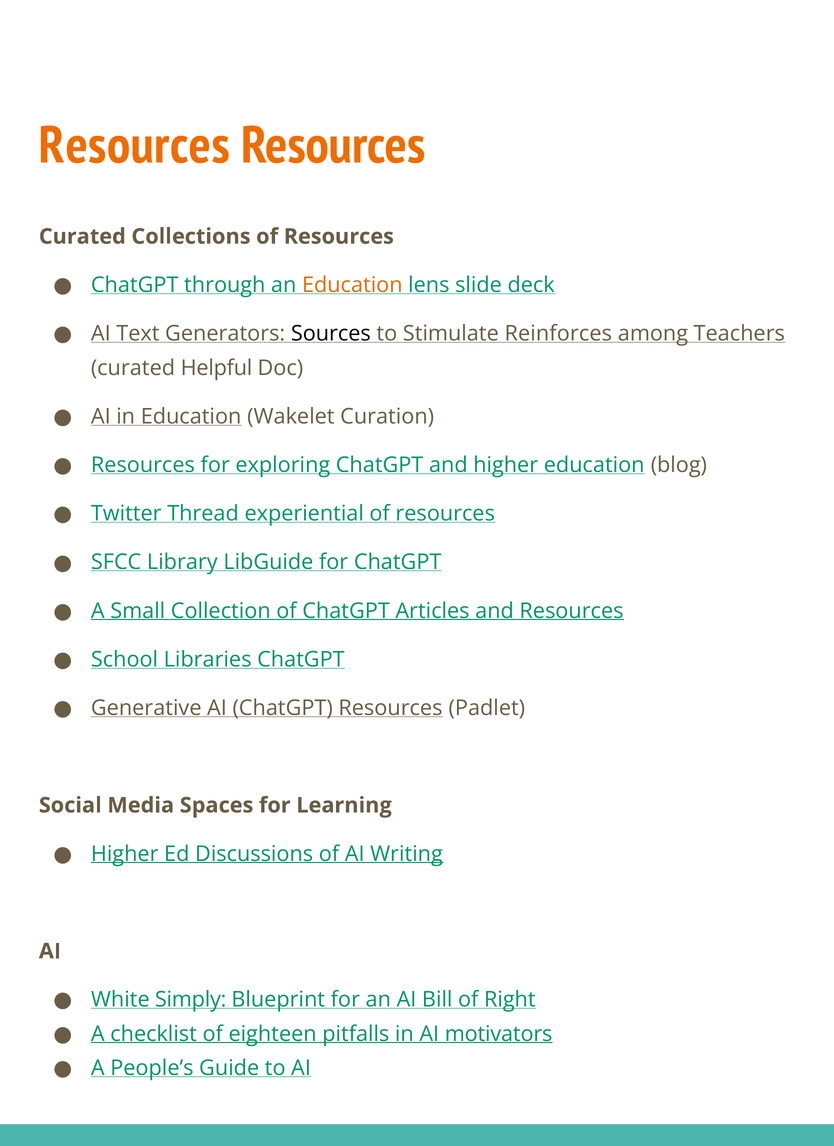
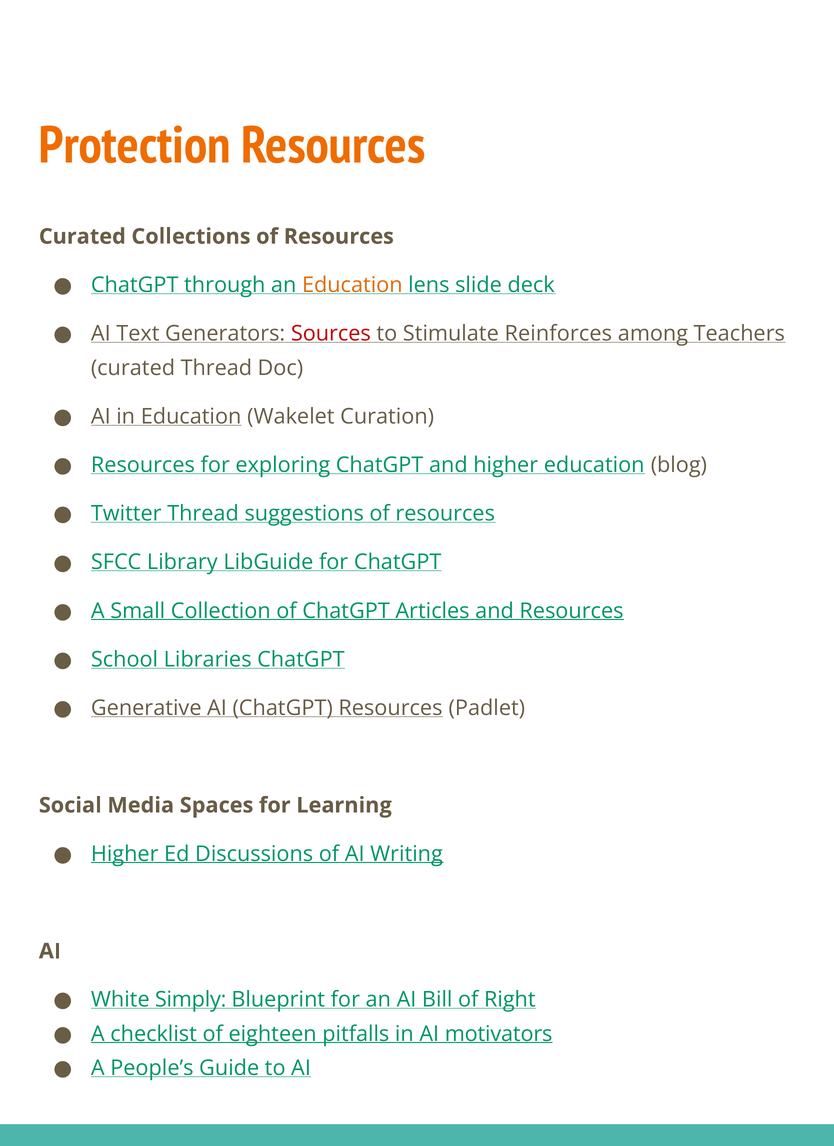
Resources at (134, 145): Resources -> Protection
Sources colour: black -> red
curated Helpful: Helpful -> Thread
experiential: experiential -> suggestions
